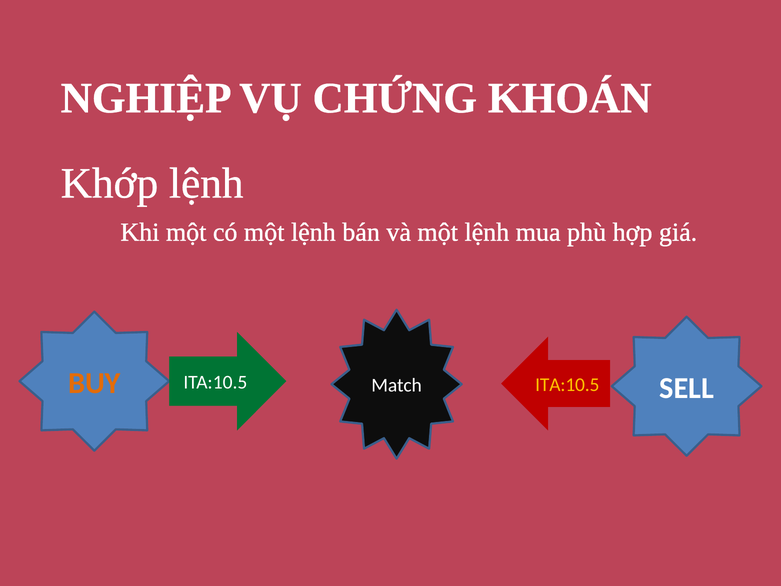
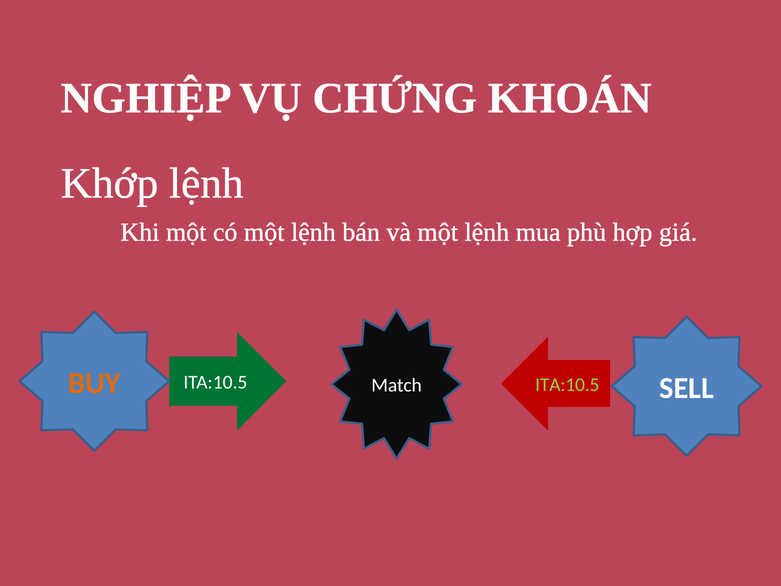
ITA:10.5 at (567, 385) colour: yellow -> light green
